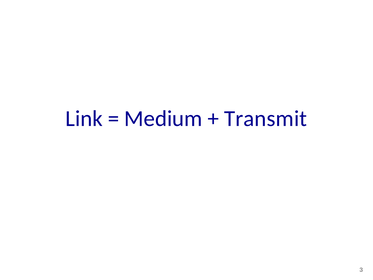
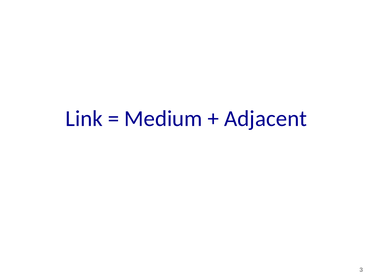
Transmit: Transmit -> Adjacent
